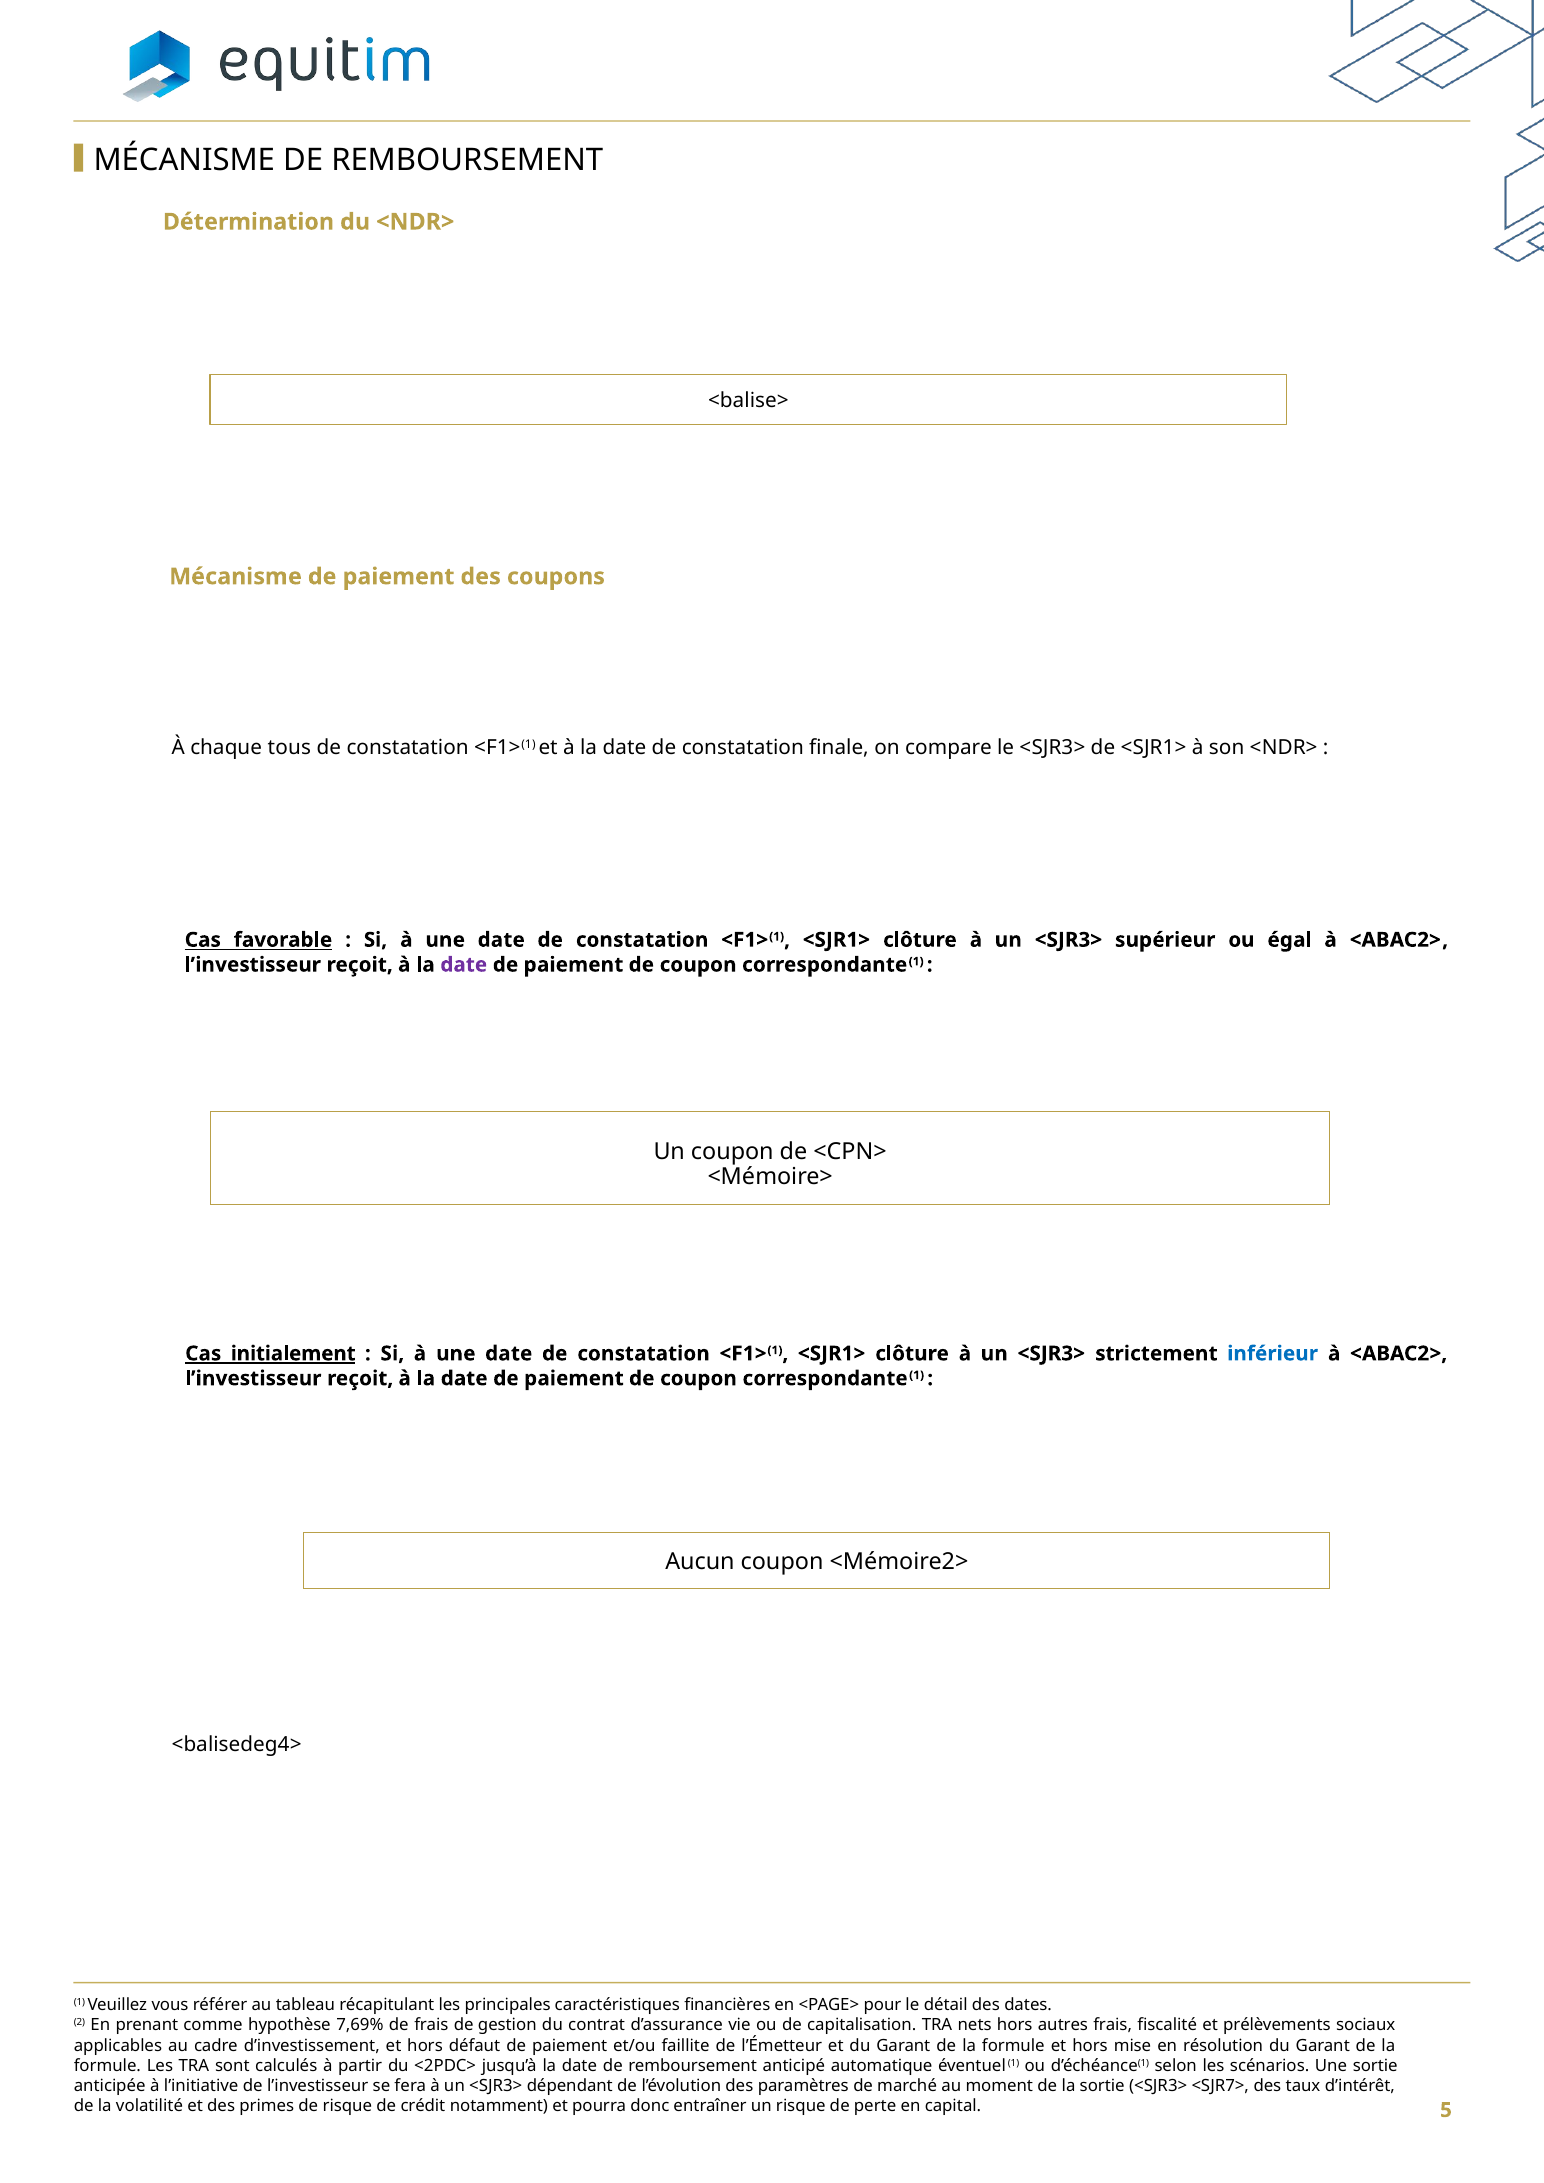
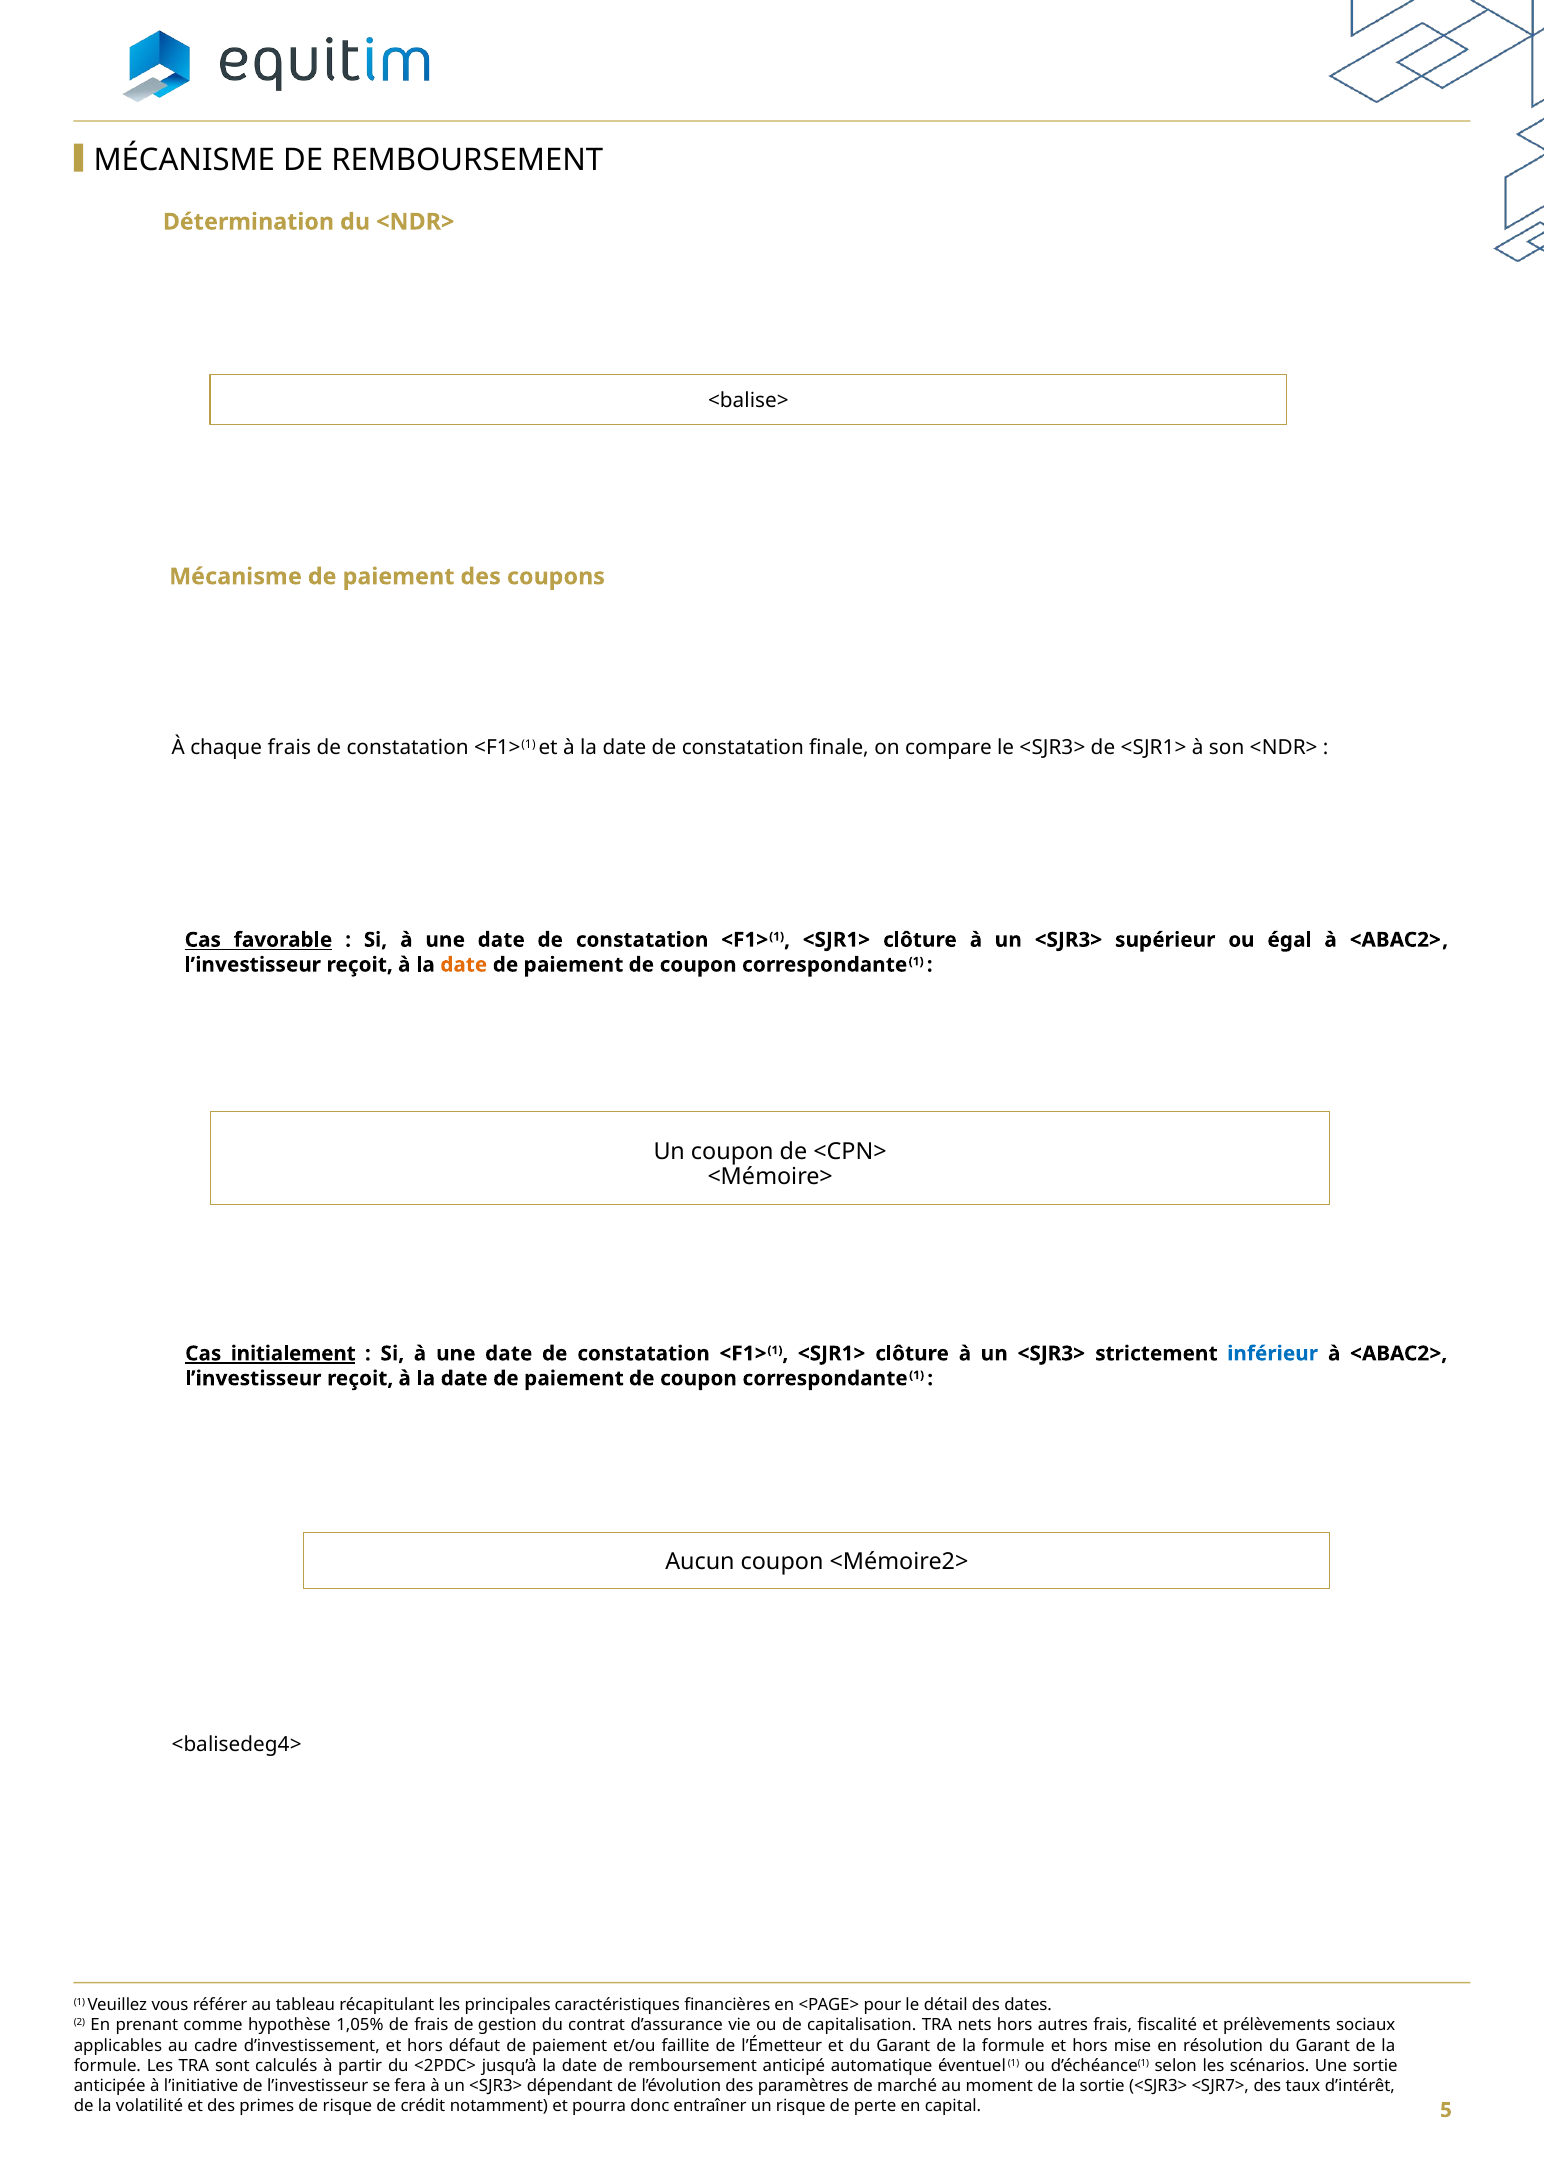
chaque tous: tous -> frais
date at (464, 965) colour: purple -> orange
7,69%: 7,69% -> 1,05%
